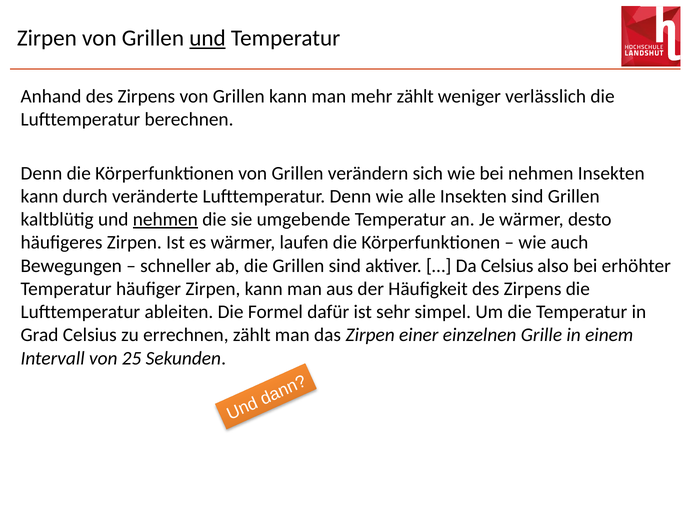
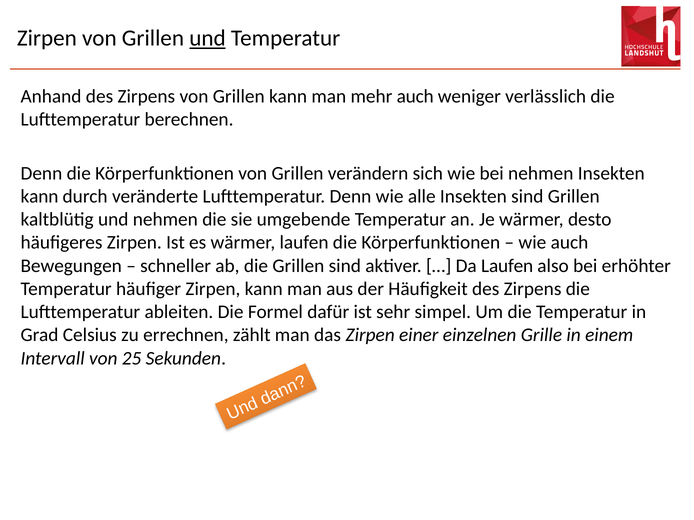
mehr zählt: zählt -> auch
nehmen at (165, 220) underline: present -> none
Da Celsius: Celsius -> Laufen
